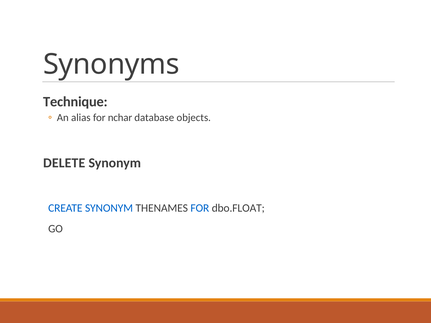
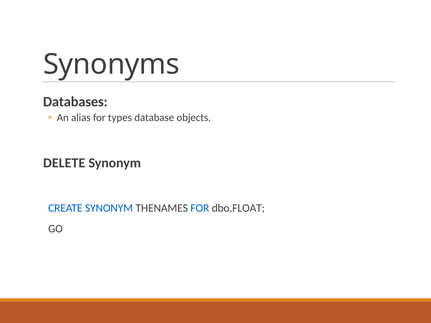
Technique: Technique -> Databases
nchar: nchar -> types
